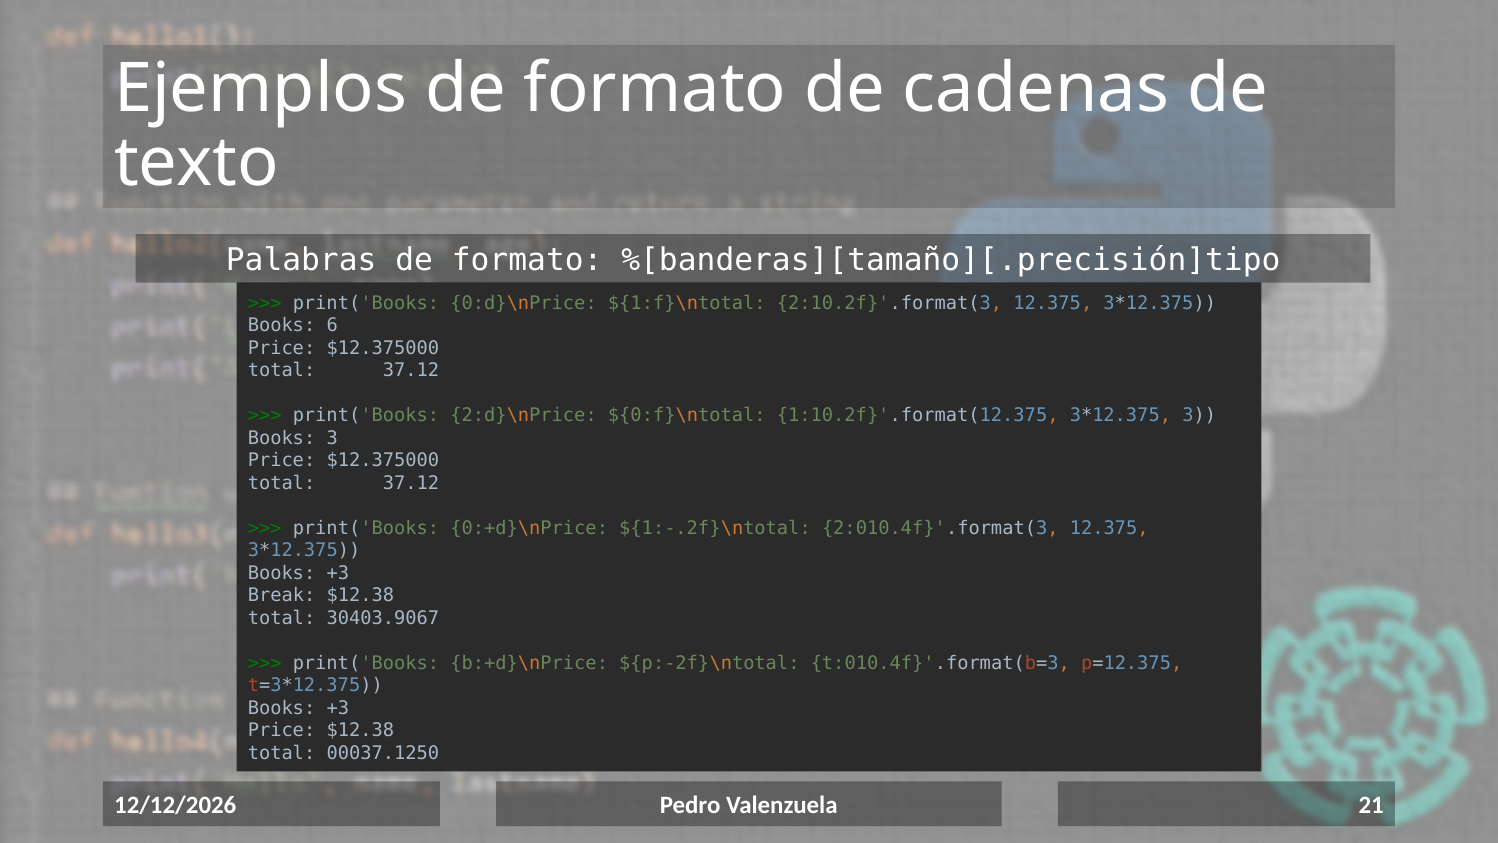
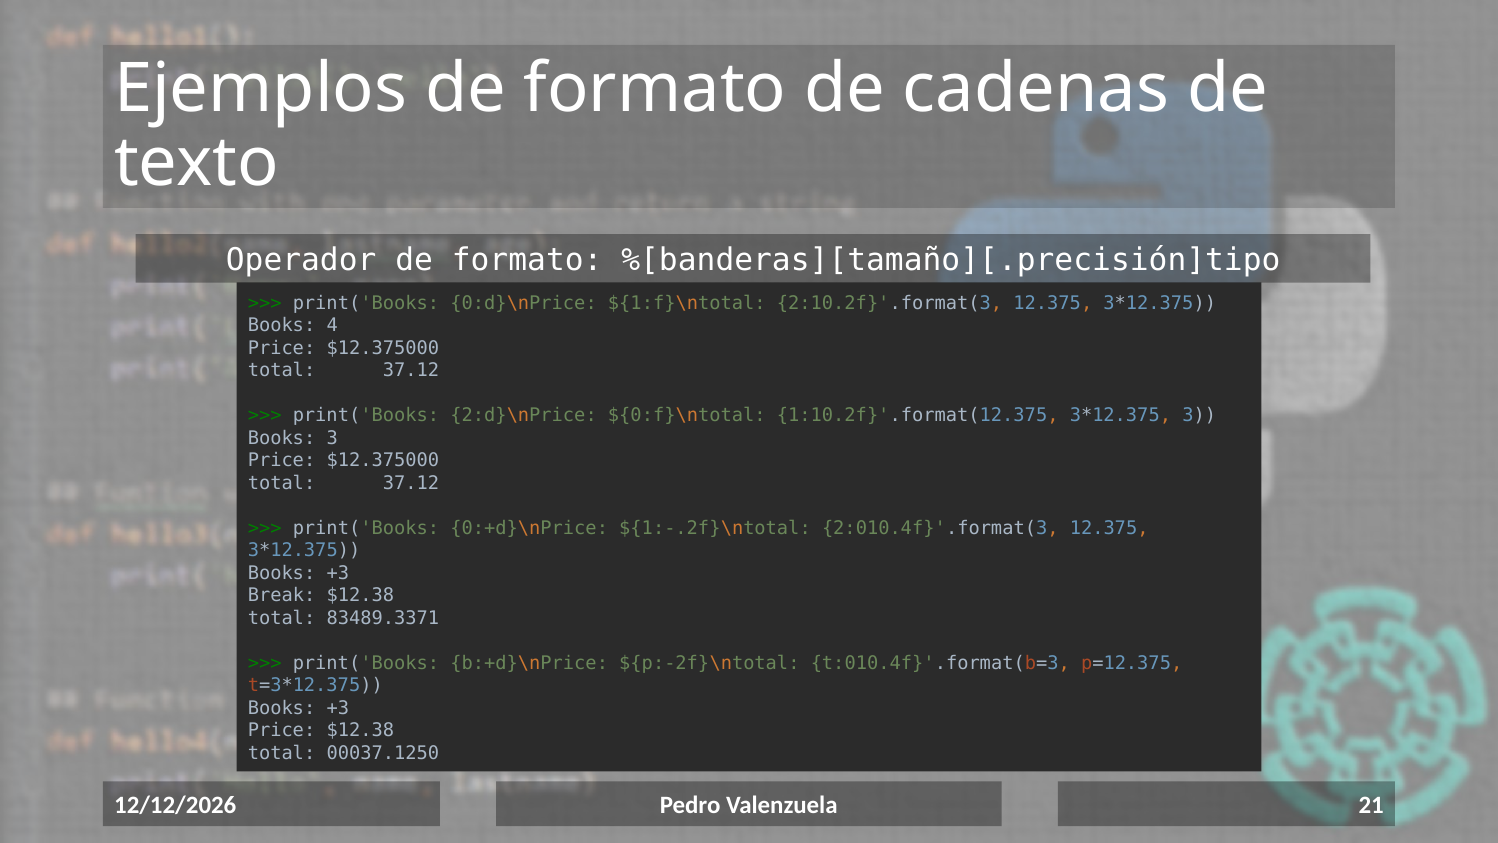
Palabras: Palabras -> Operador
6: 6 -> 4
30403.9067: 30403.9067 -> 83489.3371
